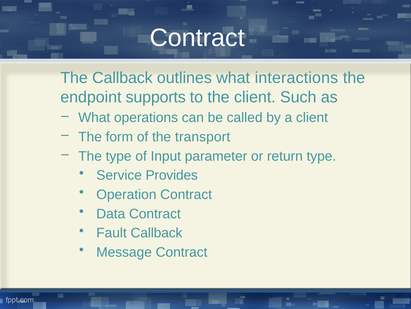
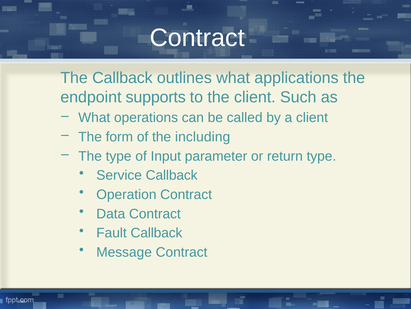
interactions: interactions -> applications
transport: transport -> including
Service Provides: Provides -> Callback
